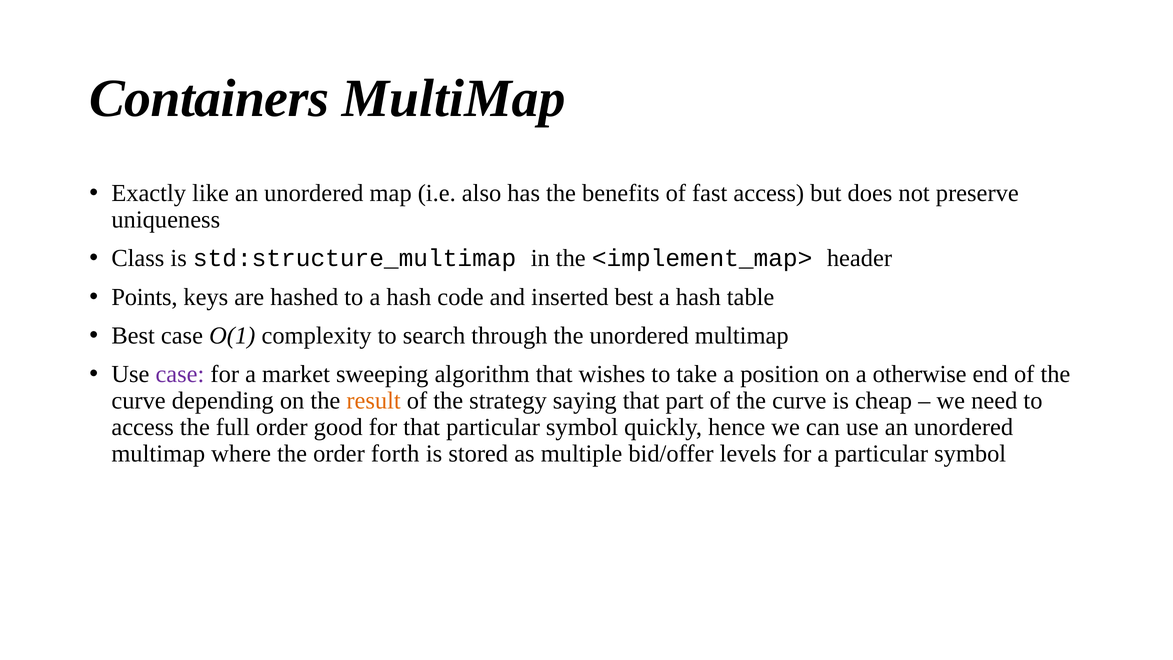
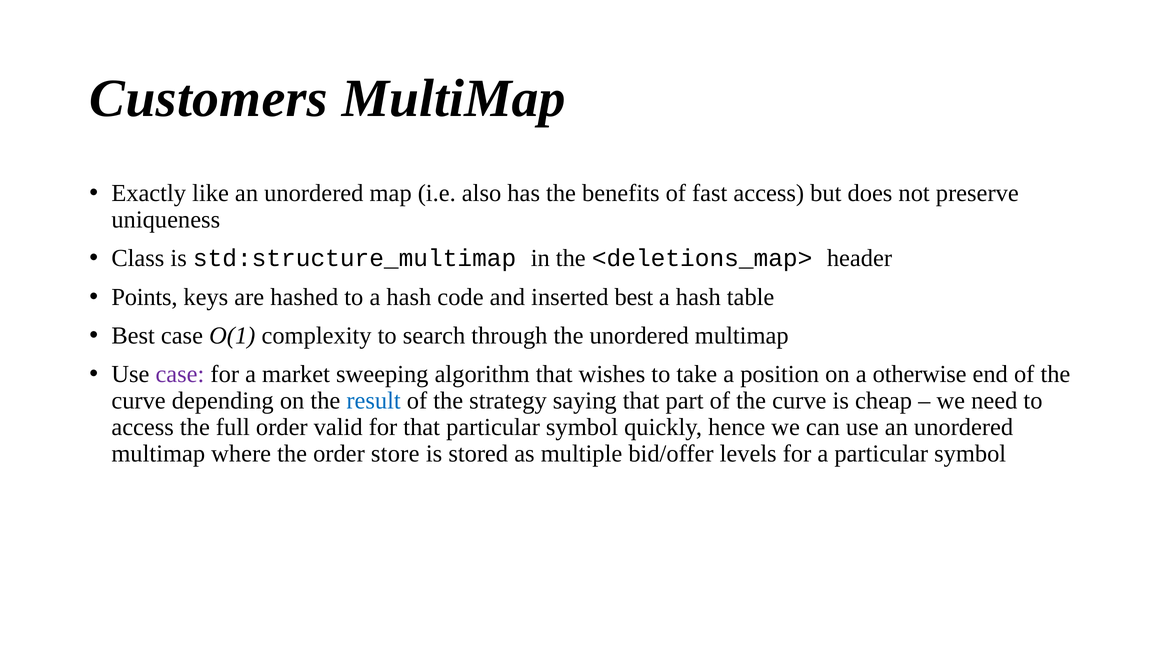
Containers: Containers -> Customers
<implement_map>: <implement_map> -> <deletions_map>
result colour: orange -> blue
good: good -> valid
forth: forth -> store
